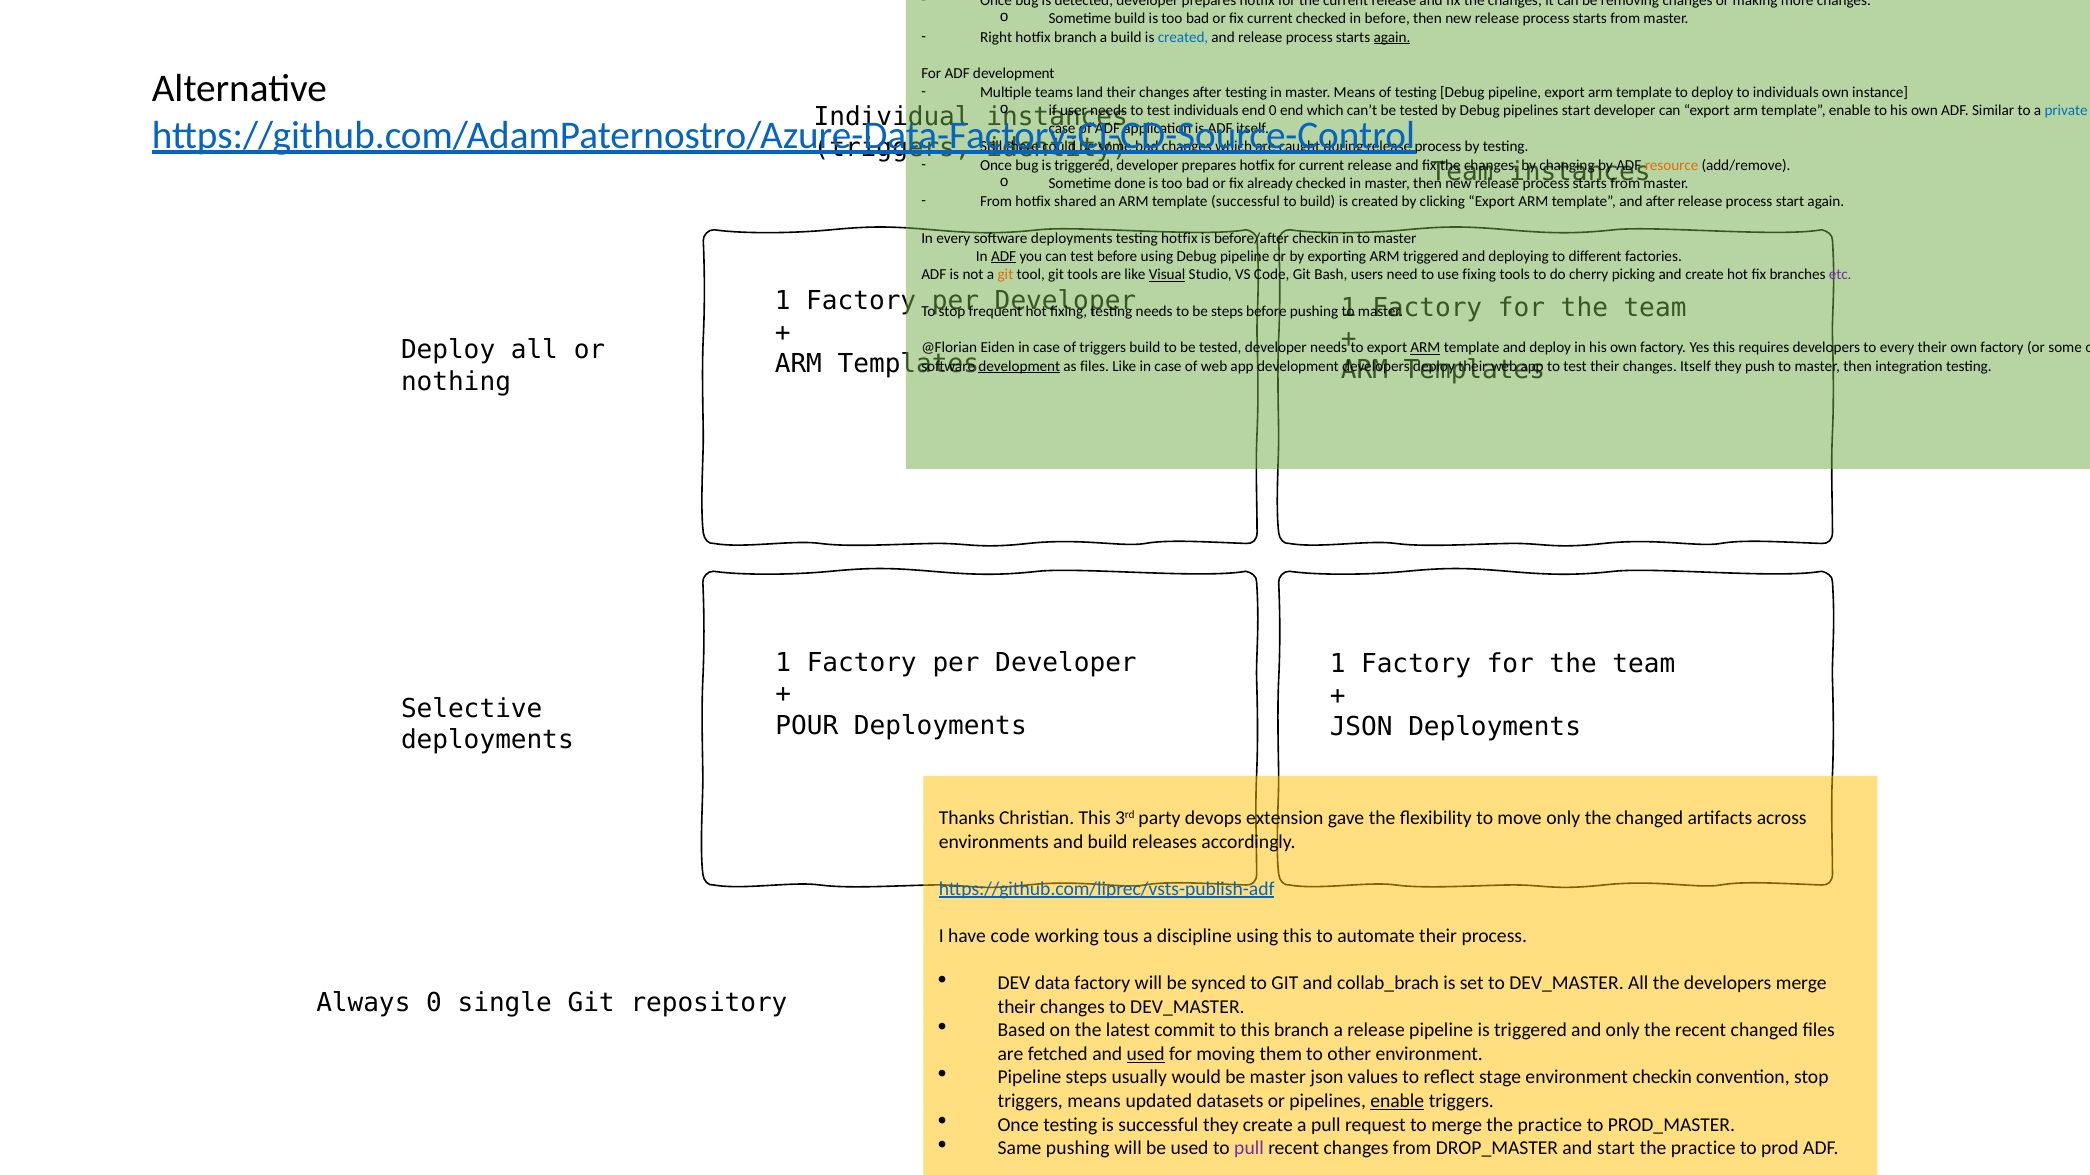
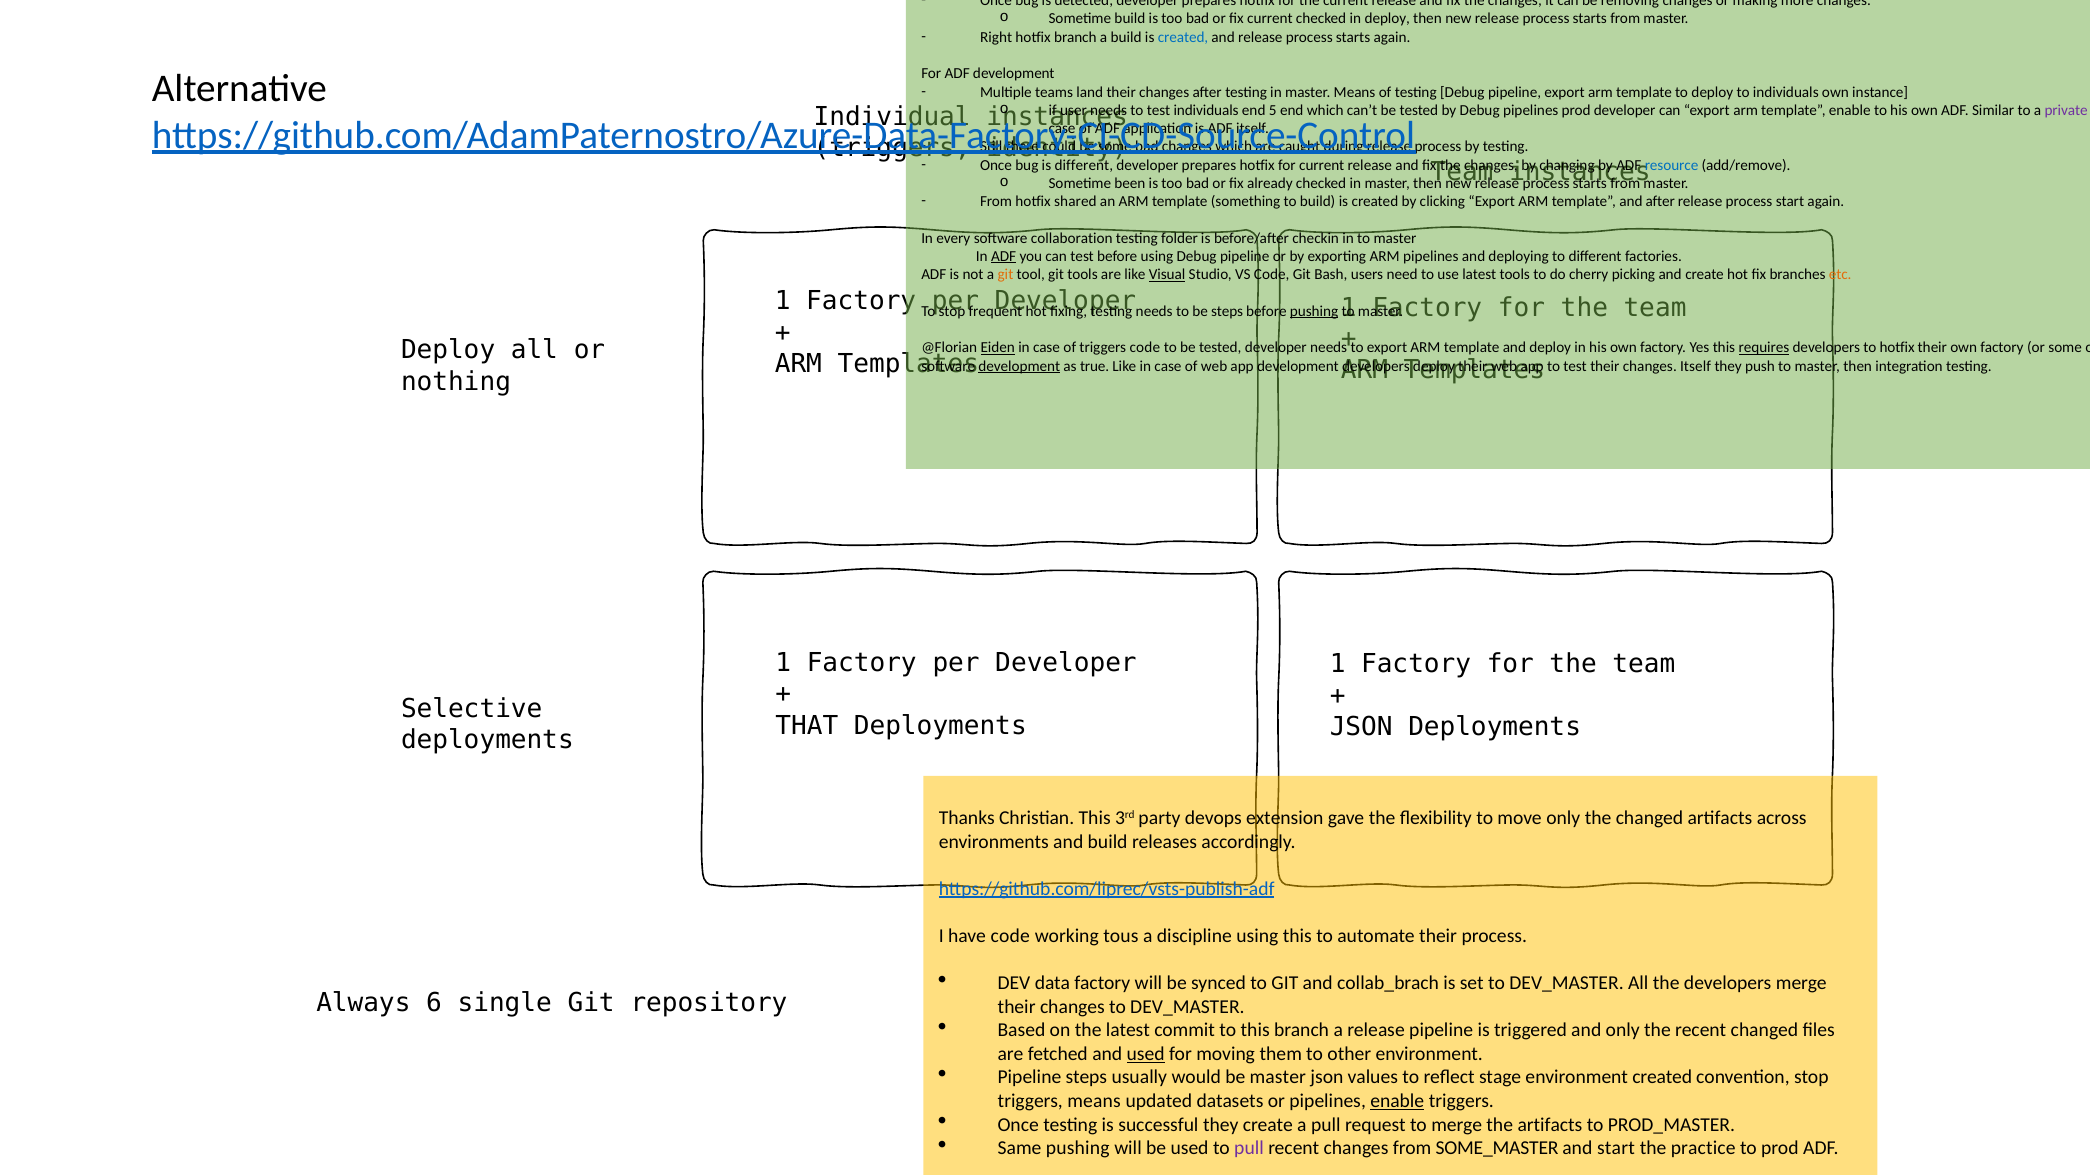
in before: before -> deploy
again at (1392, 37) underline: present -> none
end 0: 0 -> 5
pipelines start: start -> prod
private colour: blue -> purple
bug is triggered: triggered -> different
resource colour: orange -> blue
done: done -> been
template successful: successful -> something
software deployments: deployments -> collaboration
testing hotfix: hotfix -> folder
ARM triggered: triggered -> pipelines
use fixing: fixing -> latest
etc colour: purple -> orange
pushing at (1314, 311) underline: none -> present
Eiden underline: none -> present
triggers build: build -> code
ARM at (1425, 348) underline: present -> none
requires underline: none -> present
to every: every -> hotfix
as files: files -> true
POUR at (807, 726): POUR -> THAT
Always 0: 0 -> 6
environment checkin: checkin -> created
merge the practice: practice -> artifacts
DROP_MASTER: DROP_MASTER -> SOME_MASTER
